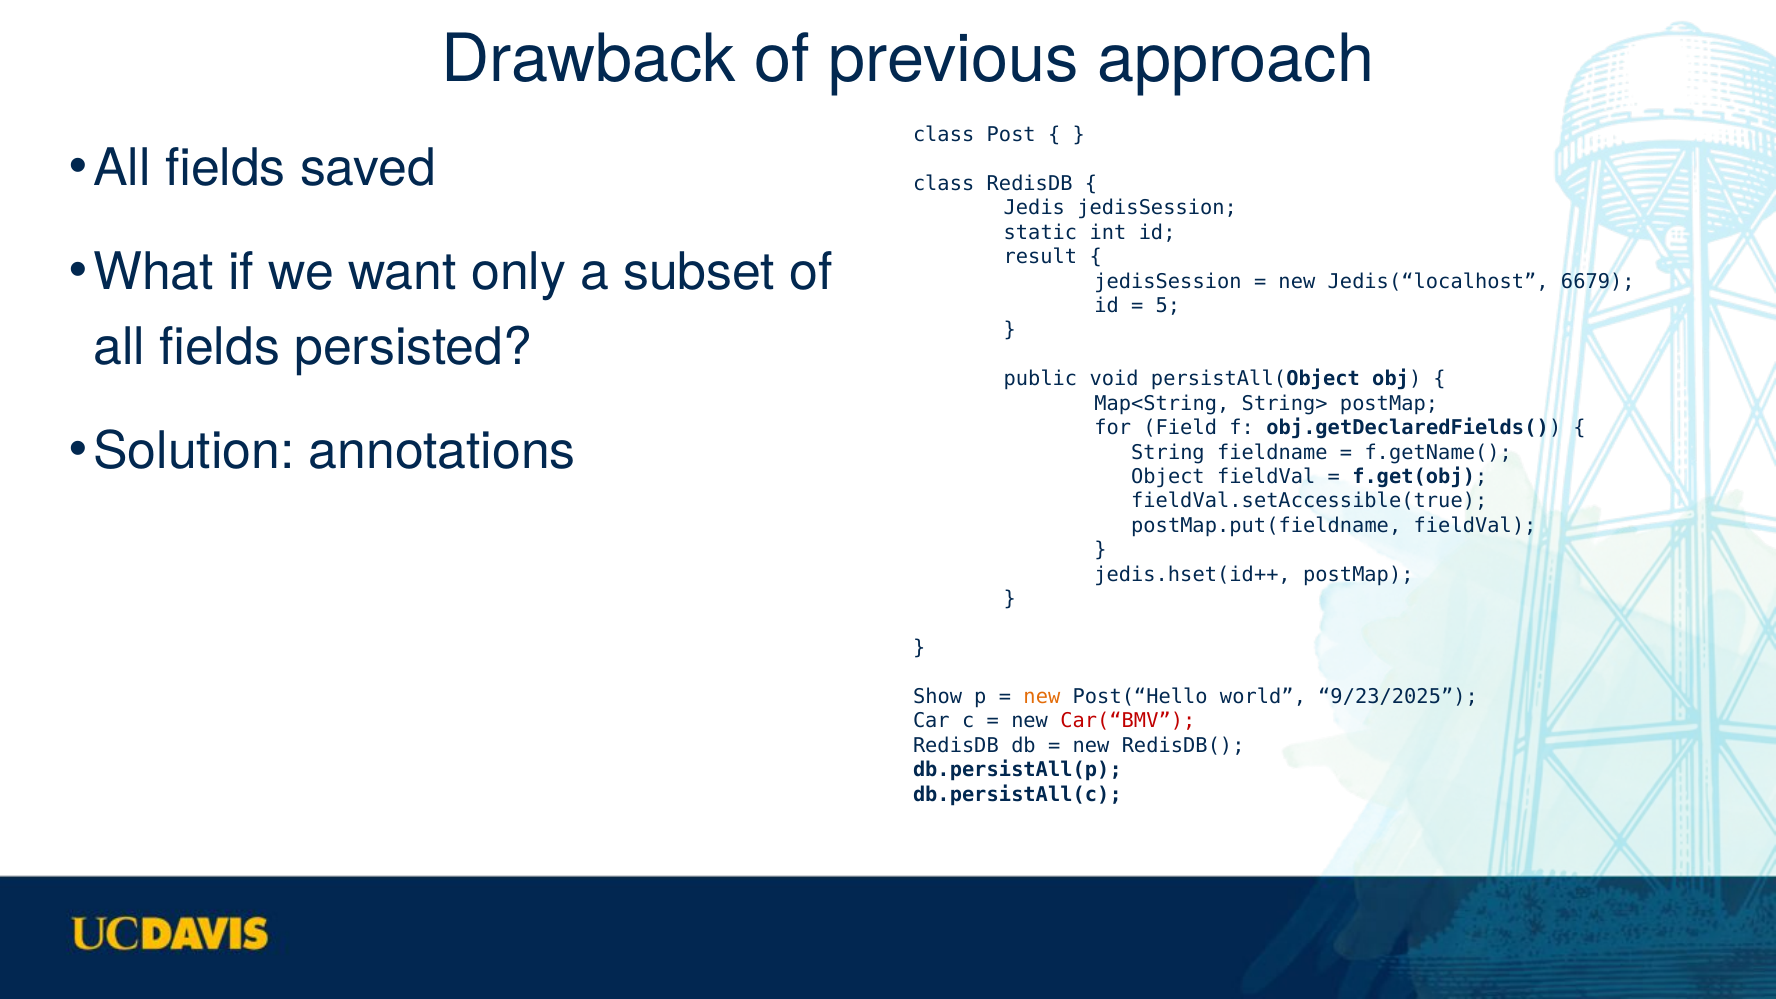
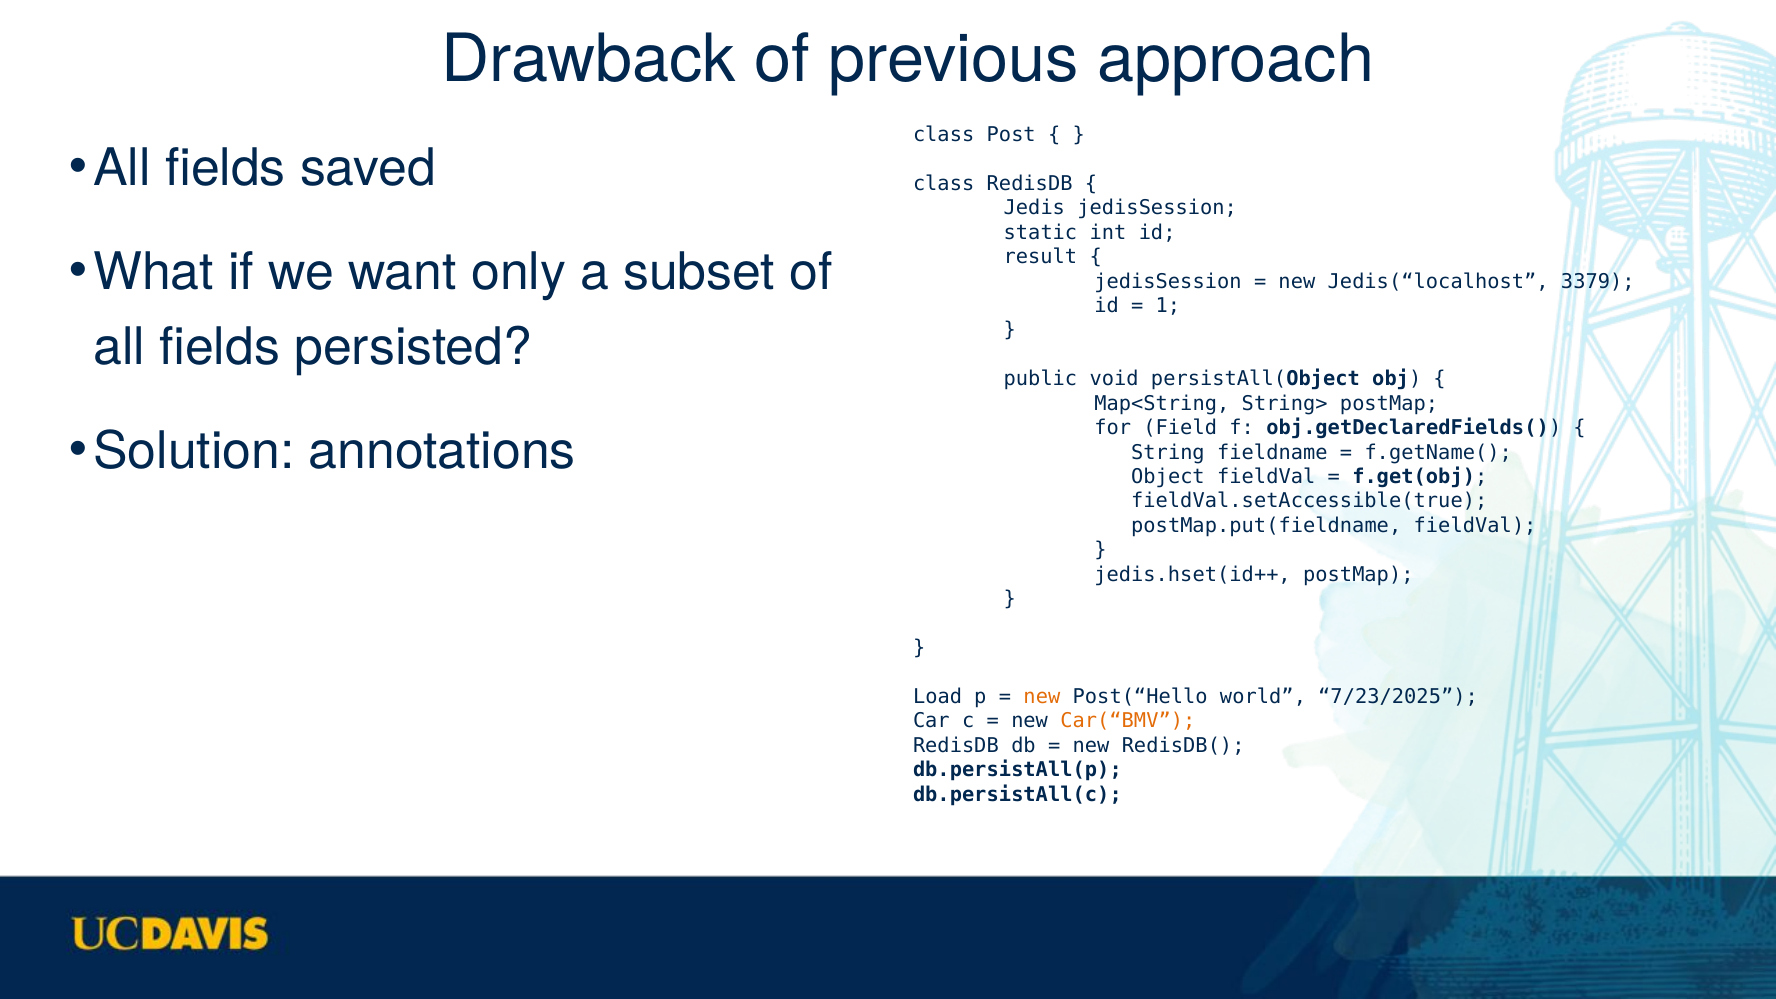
6679: 6679 -> 3379
5: 5 -> 1
Show: Show -> Load
9/23/2025: 9/23/2025 -> 7/23/2025
Car(“BMV colour: red -> orange
